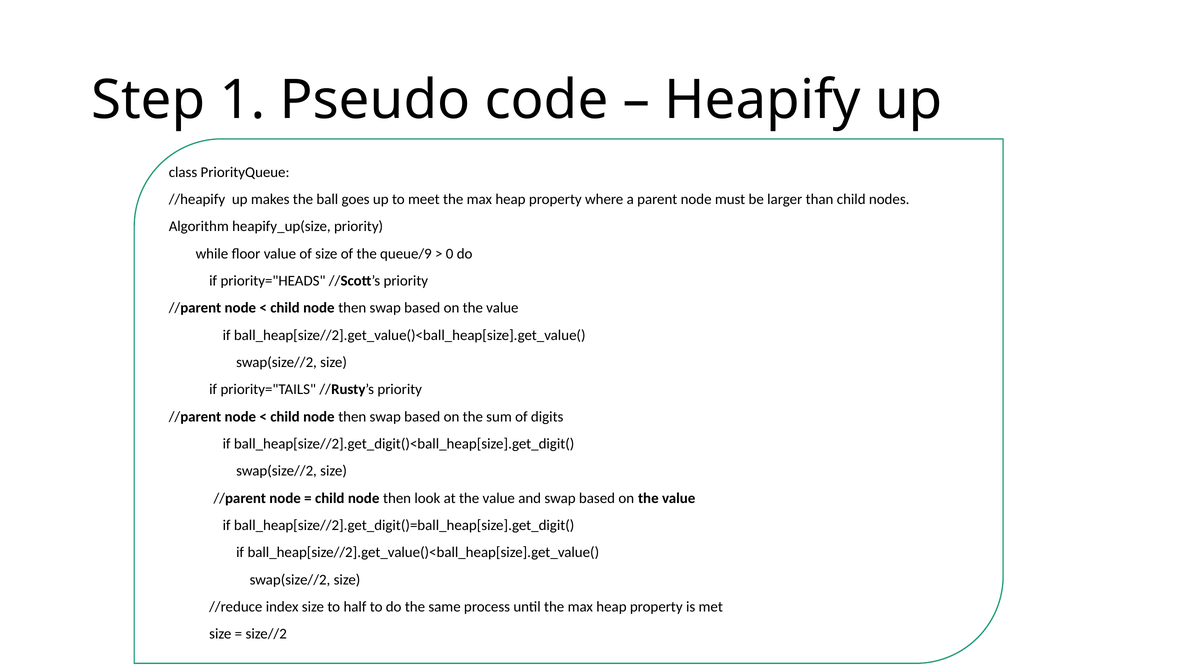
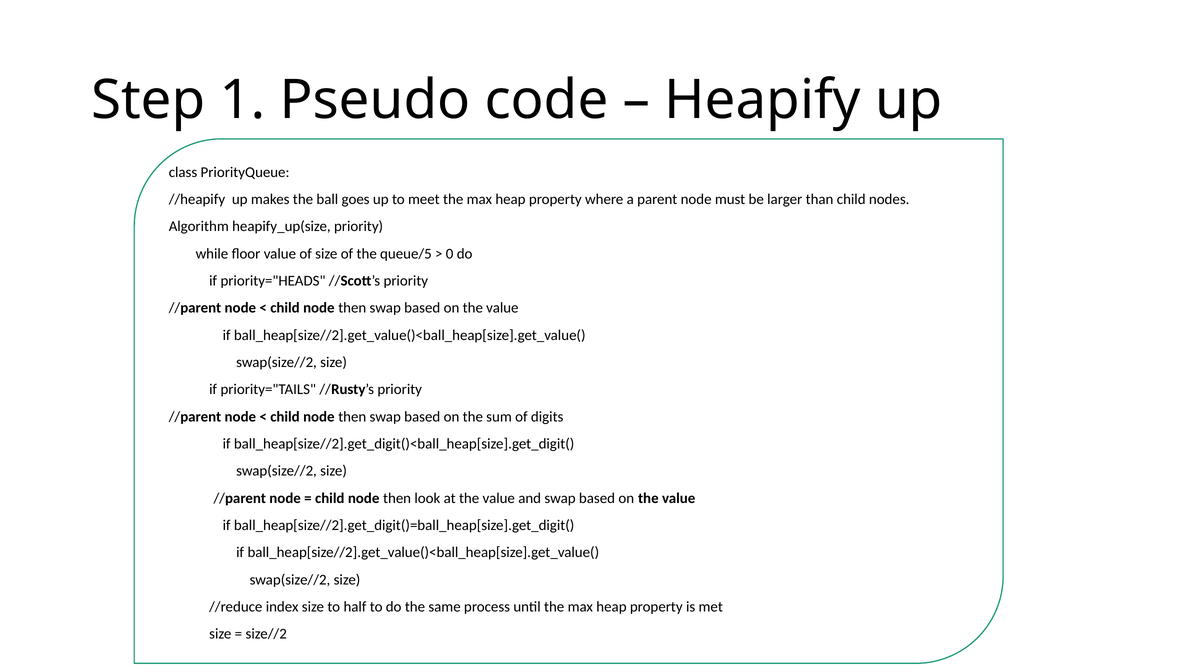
queue/9: queue/9 -> queue/5
